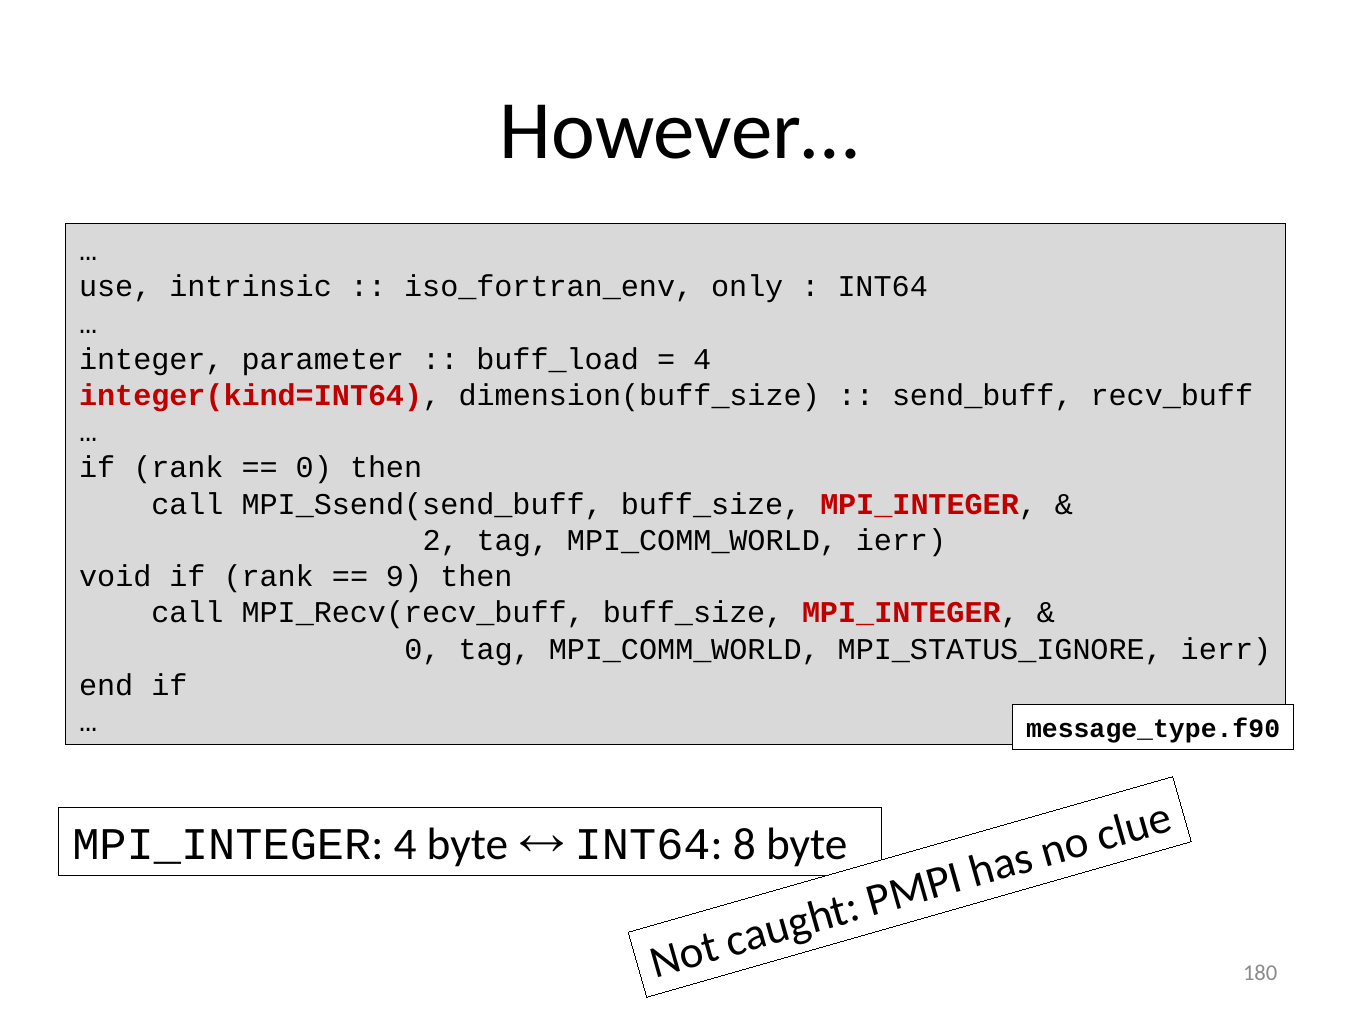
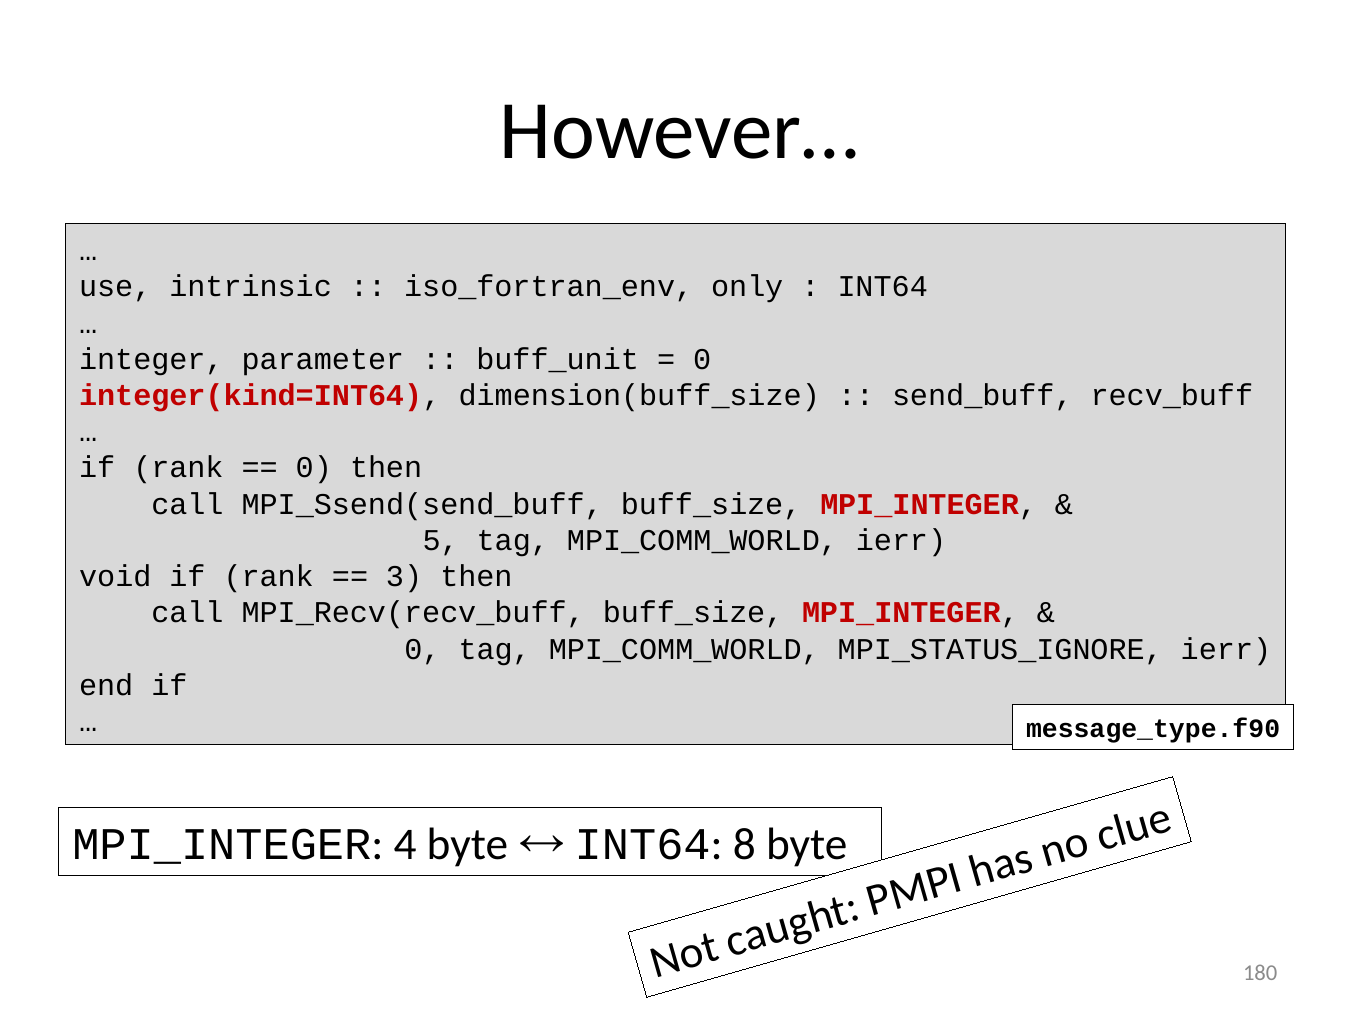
buff_load: buff_load -> buff_unit
4 at (702, 359): 4 -> 0
2: 2 -> 5
9: 9 -> 3
